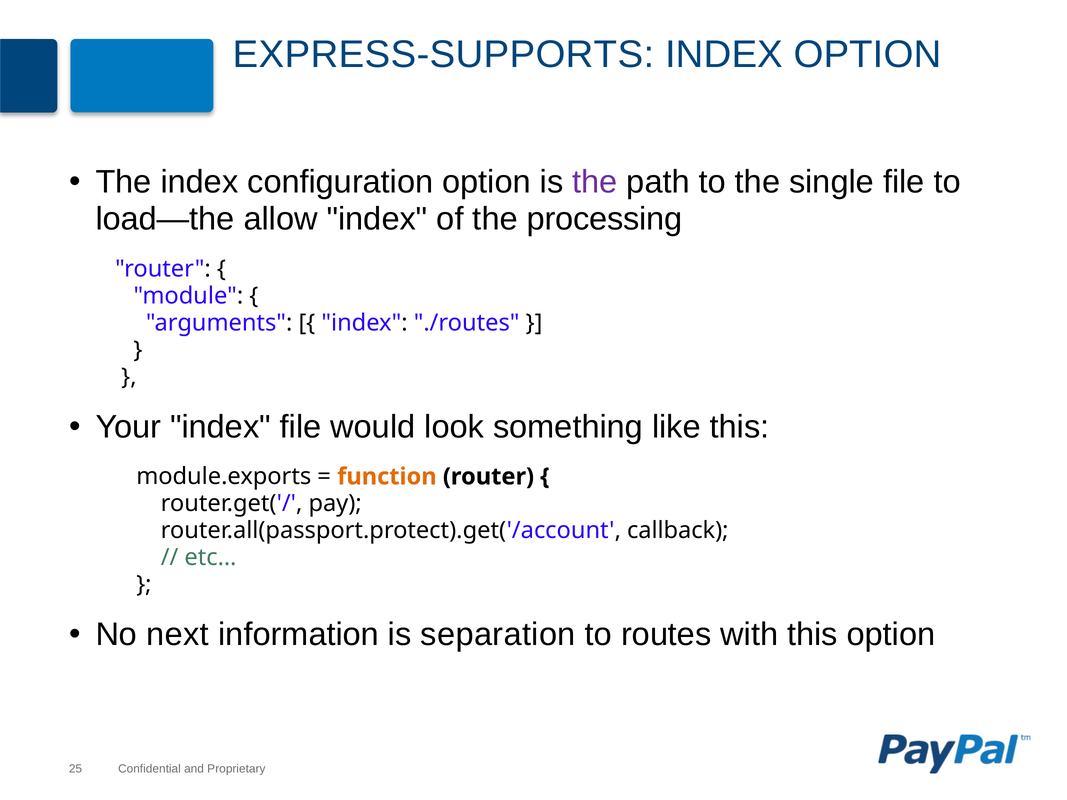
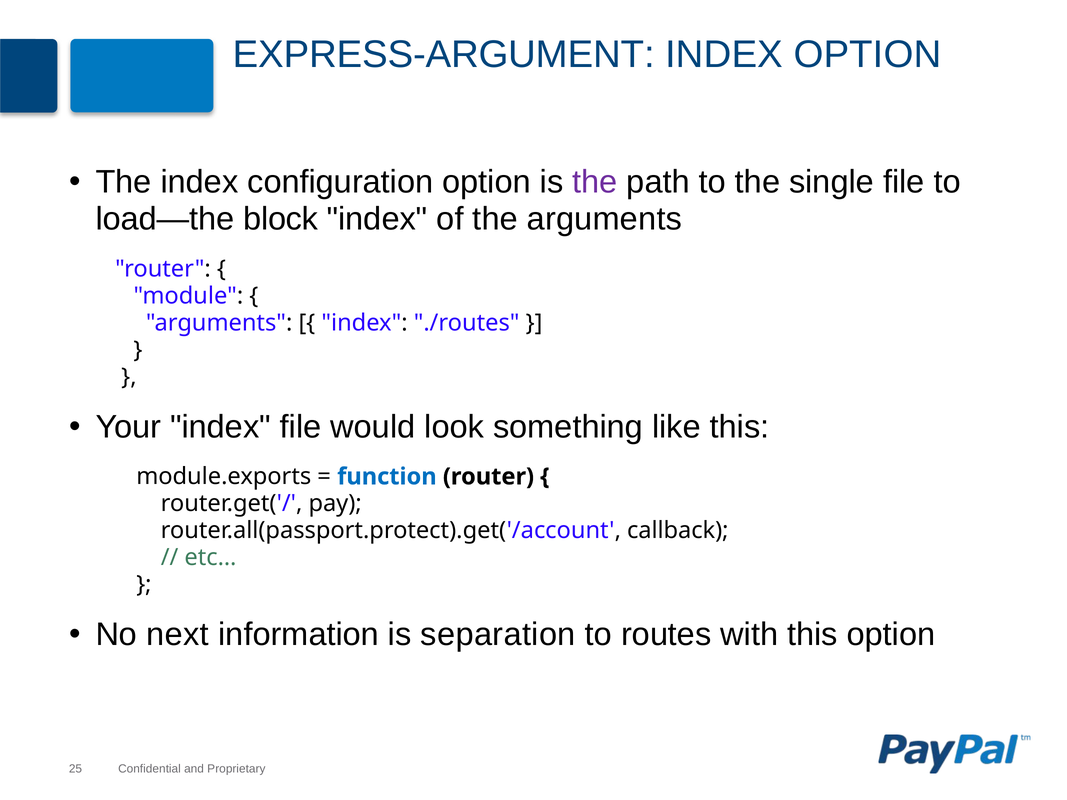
EXPRESS-SUPPORTS: EXPRESS-SUPPORTS -> EXPRESS-ARGUMENT
allow: allow -> block
the processing: processing -> arguments
function colour: orange -> blue
